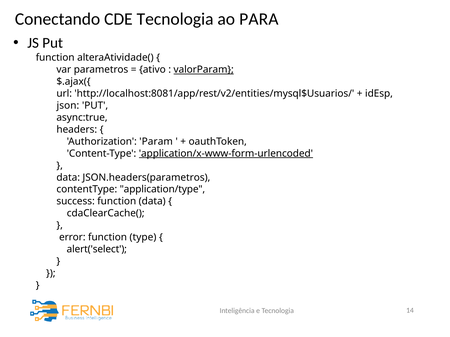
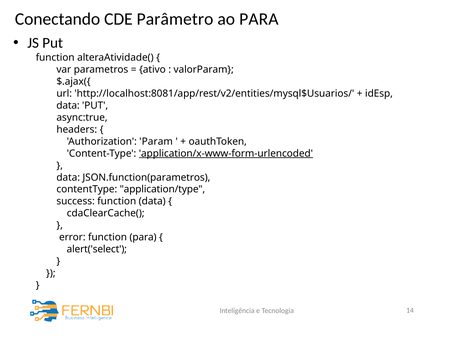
CDE Tecnologia: Tecnologia -> Parâmetro
valorParam underline: present -> none
json at (68, 106): json -> data
JSON.headers(parametros: JSON.headers(parametros -> JSON.function(parametros
function type: type -> para
